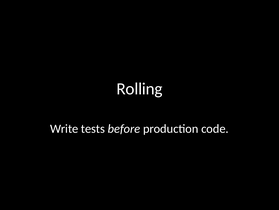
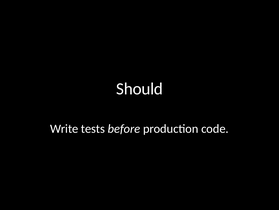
Rolling: Rolling -> Should
